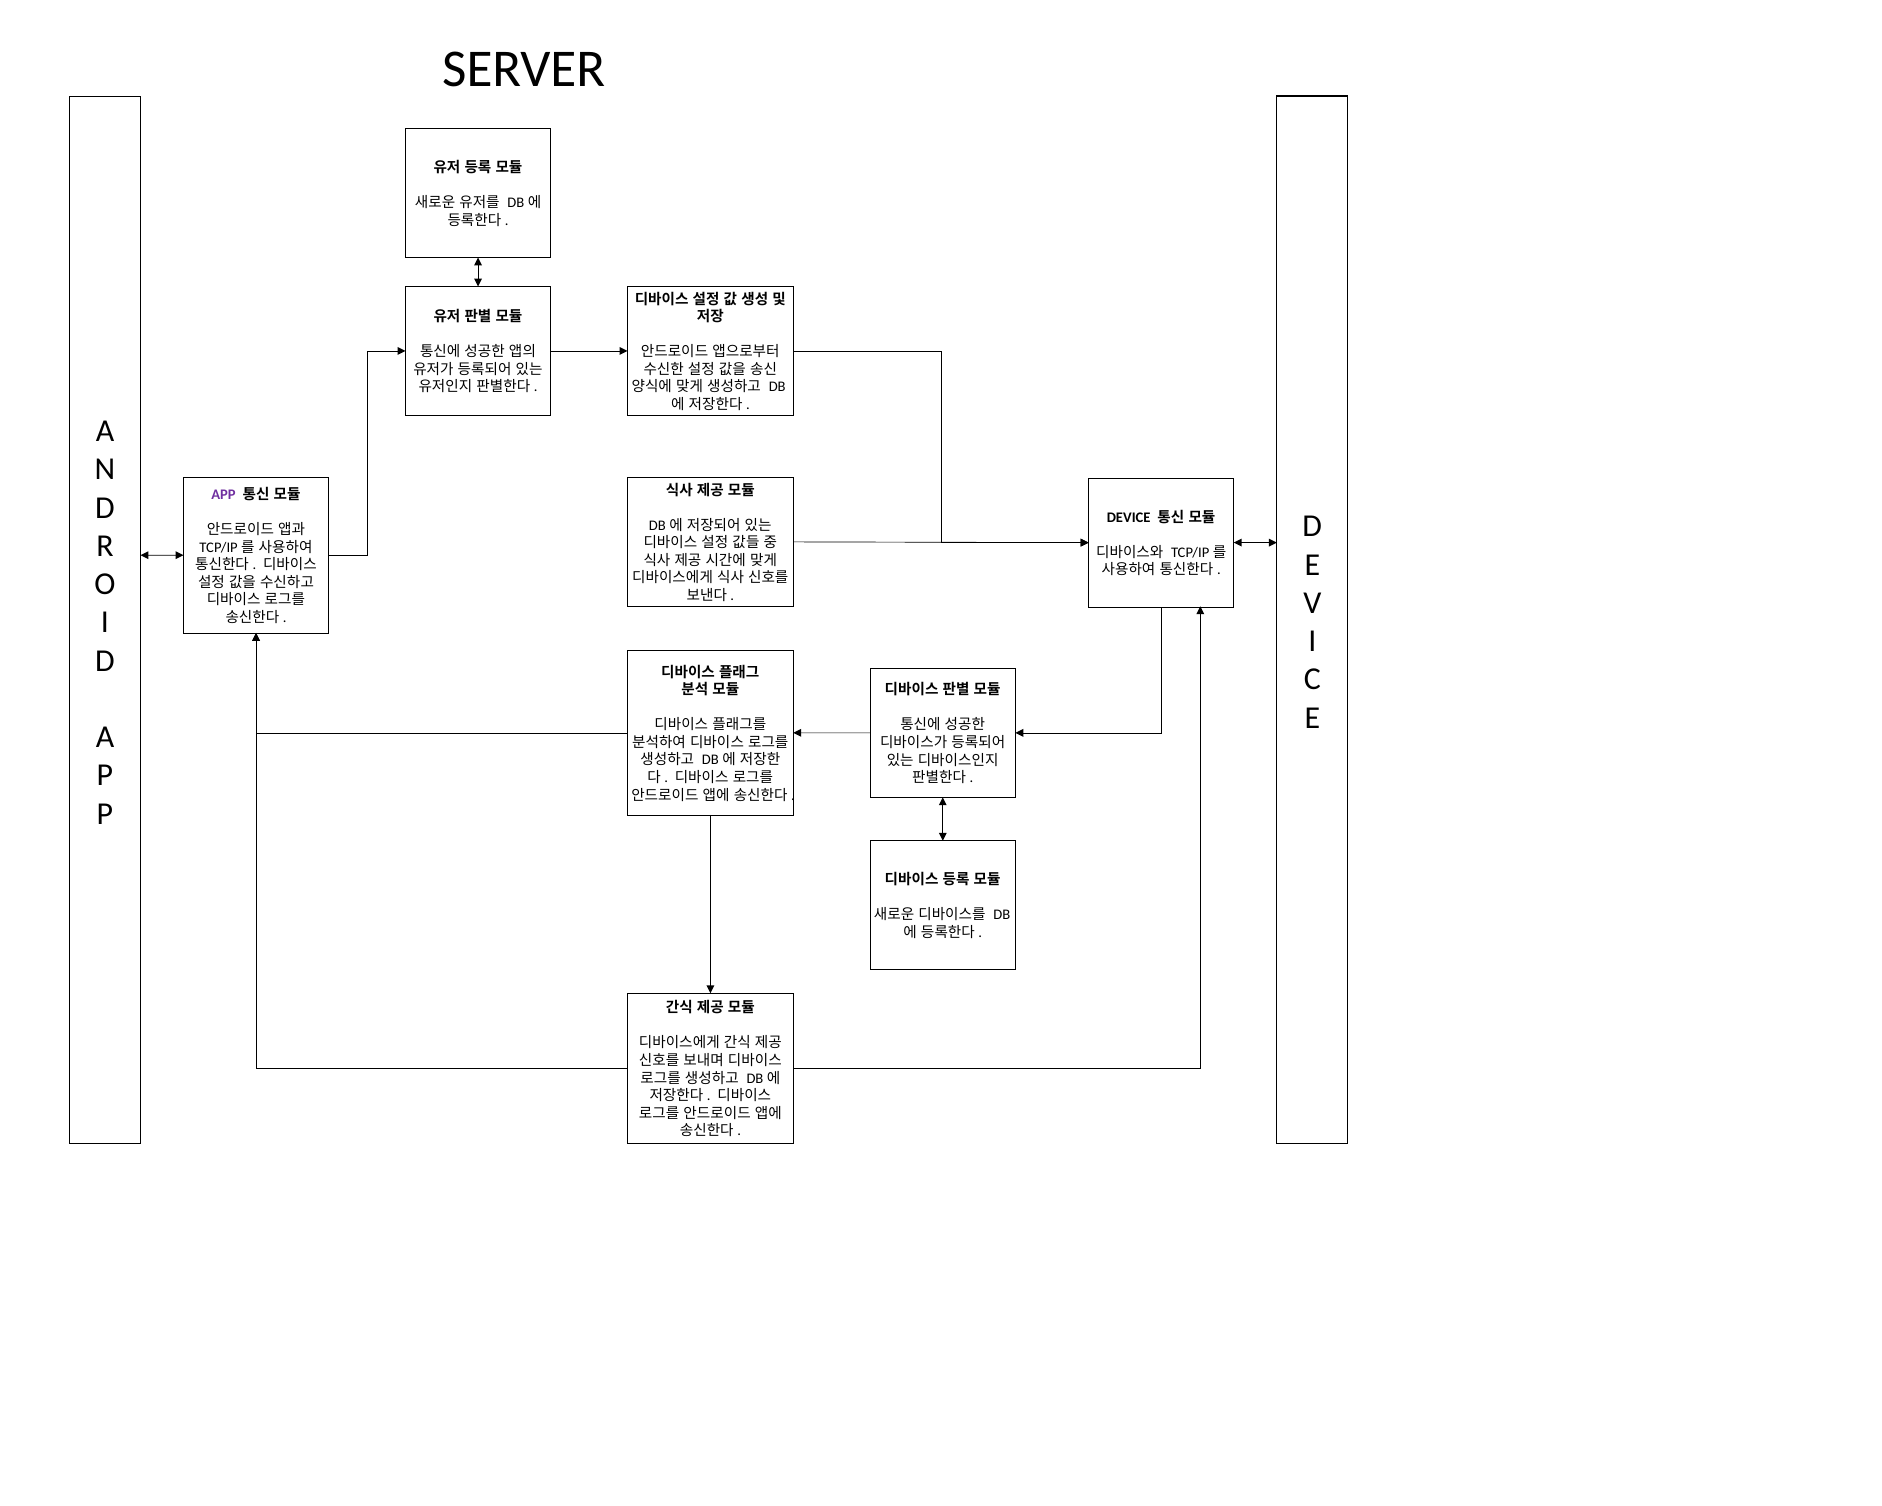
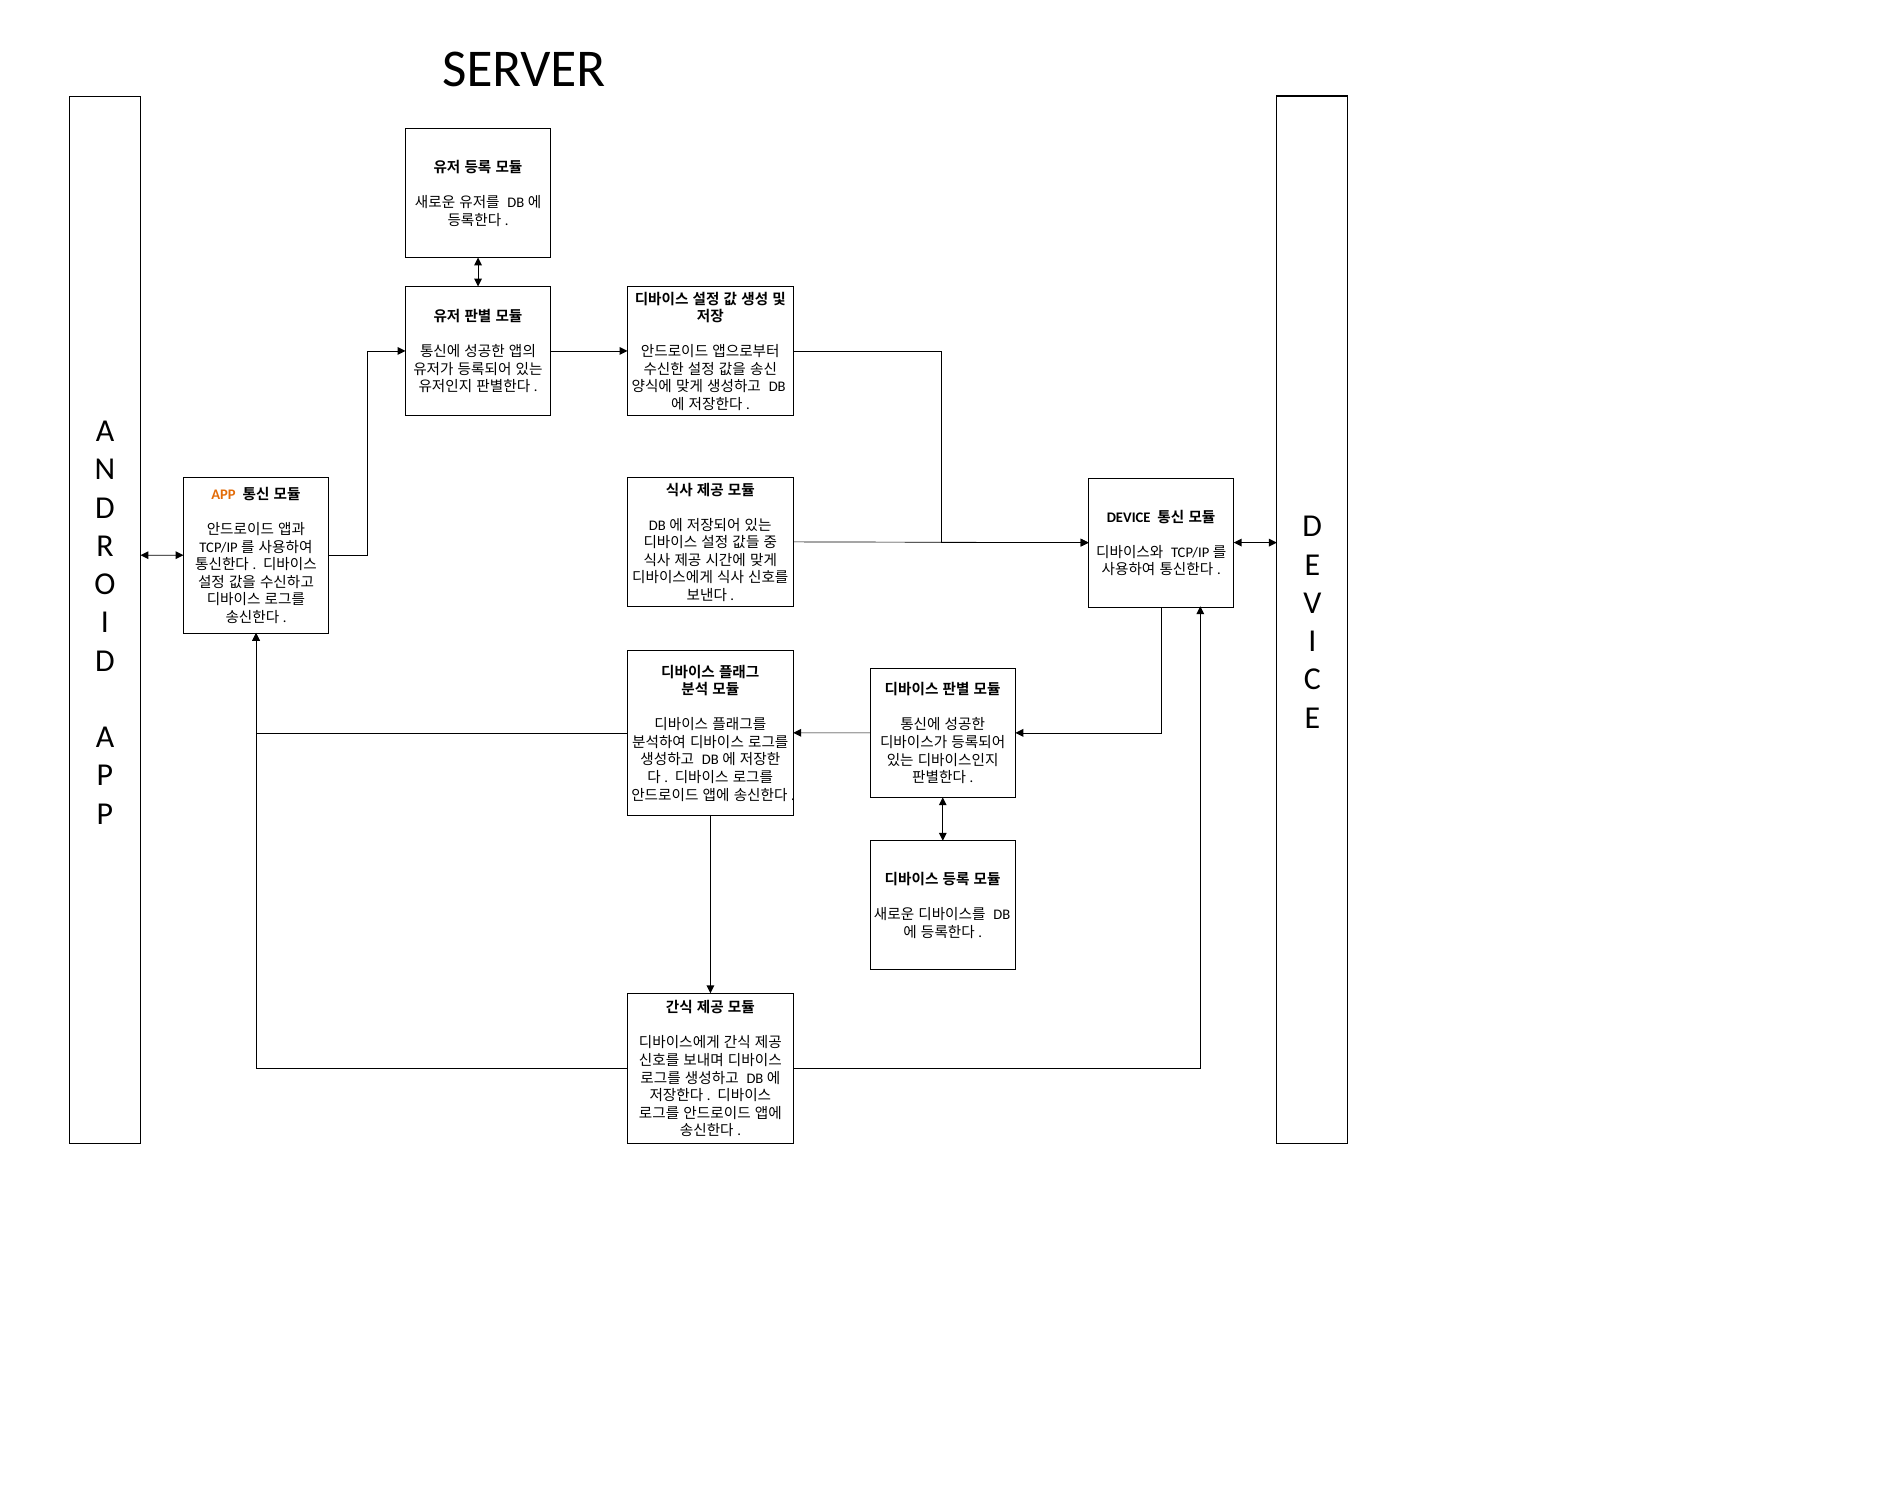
APP colour: purple -> orange
